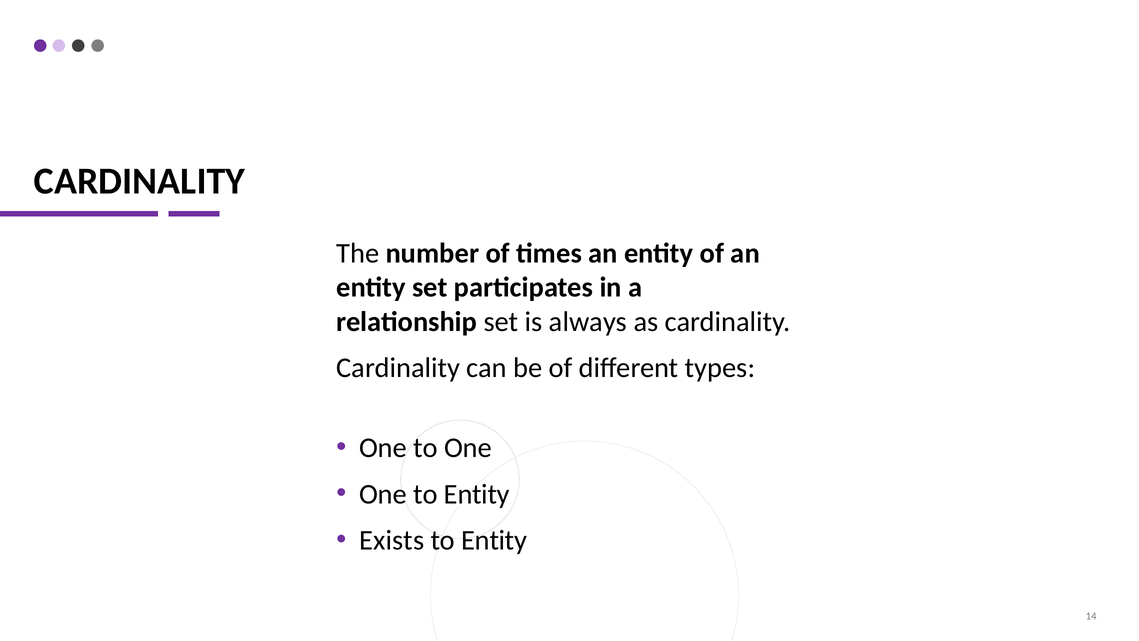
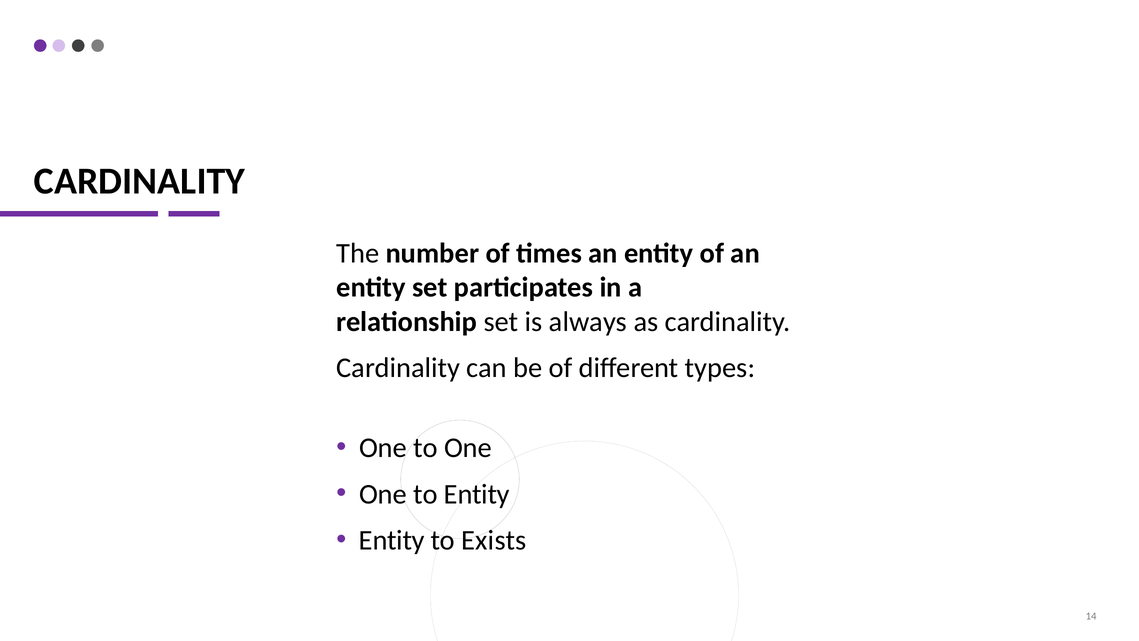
Exists at (392, 540): Exists -> Entity
Entity at (494, 540): Entity -> Exists
